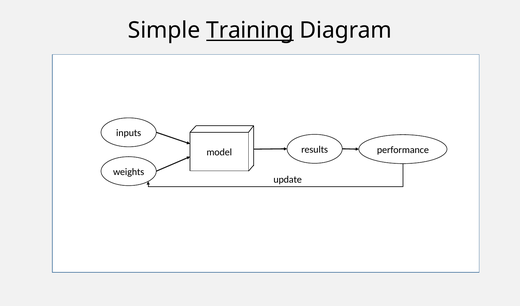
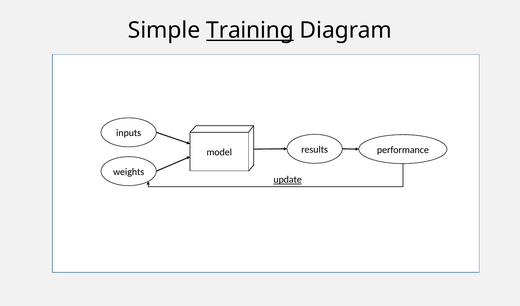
update underline: none -> present
